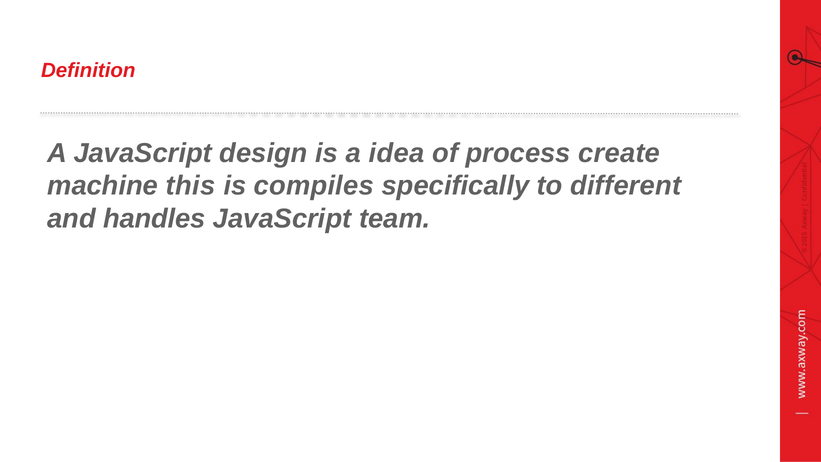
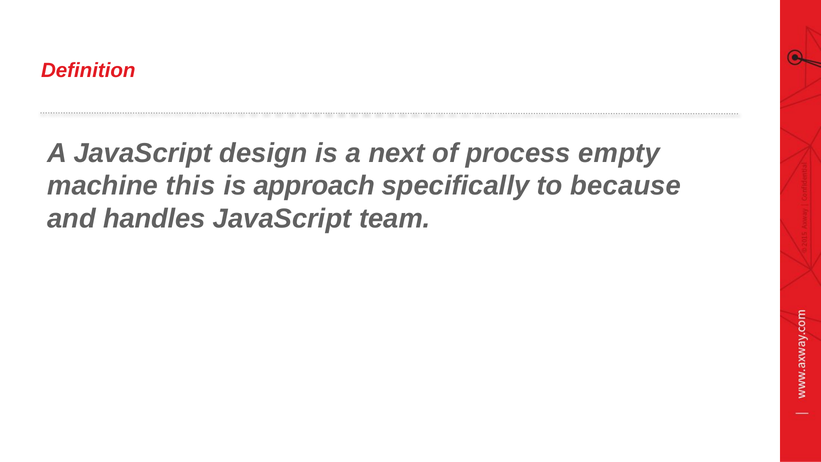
idea: idea -> next
create: create -> empty
compiles: compiles -> approach
different: different -> because
